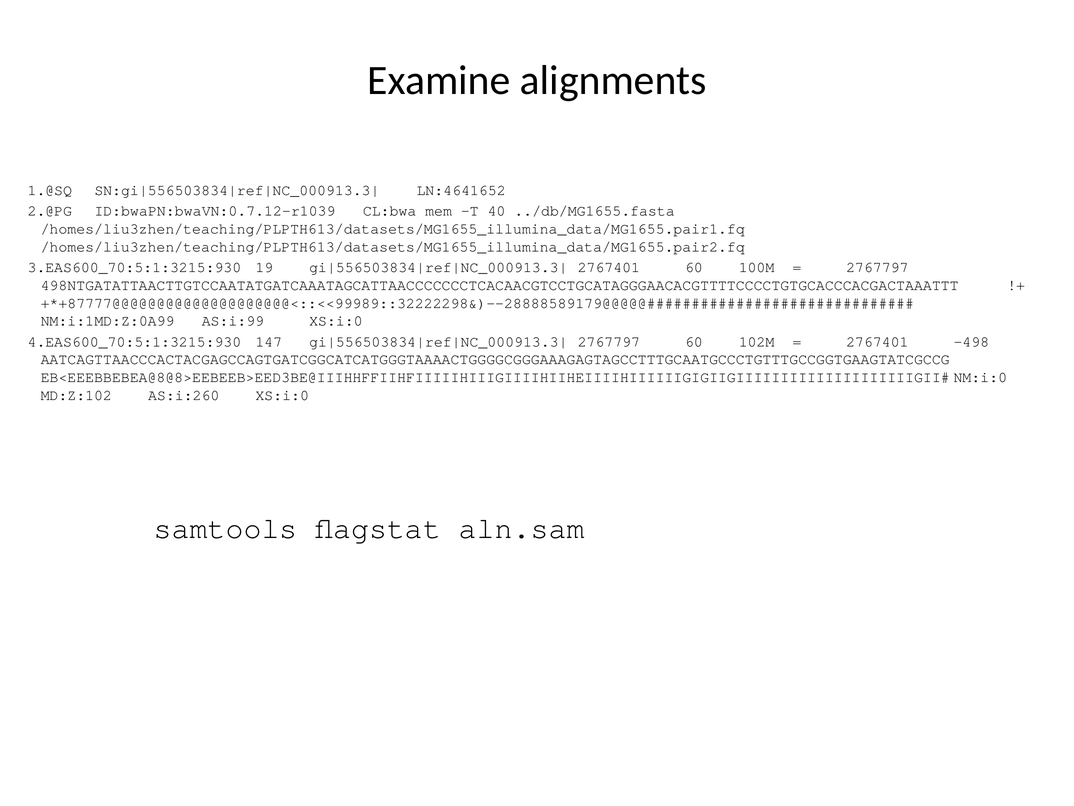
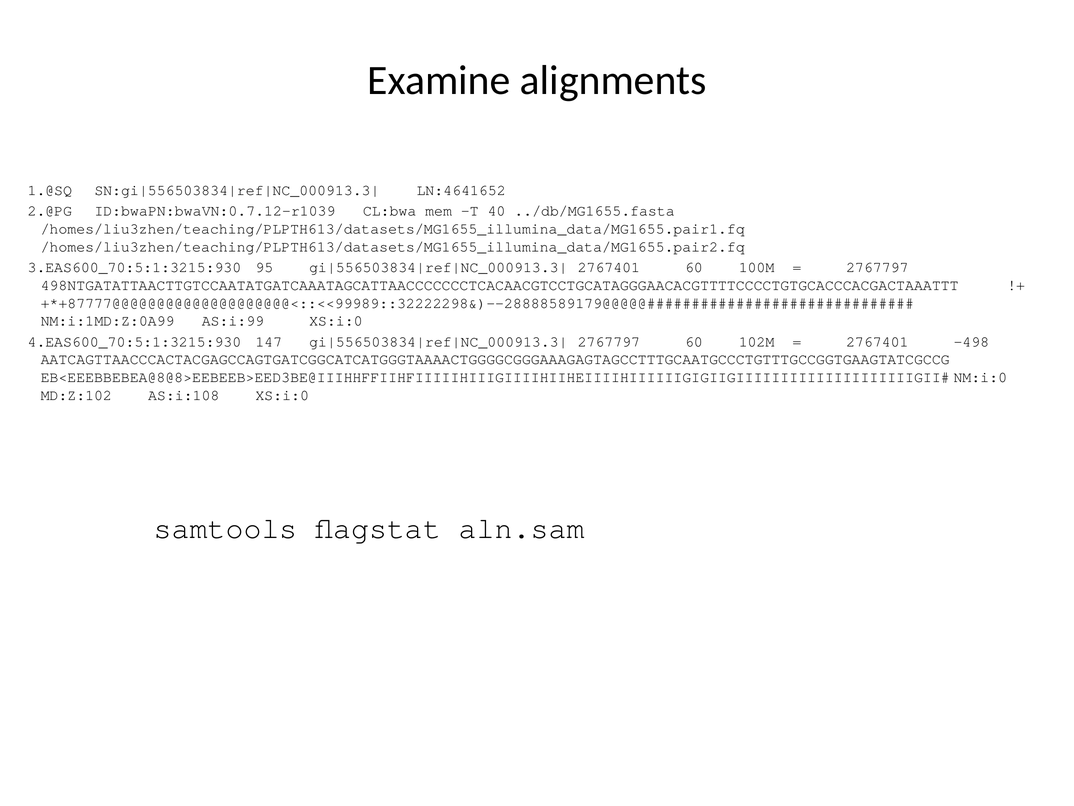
19: 19 -> 95
AS:i:260: AS:i:260 -> AS:i:108
